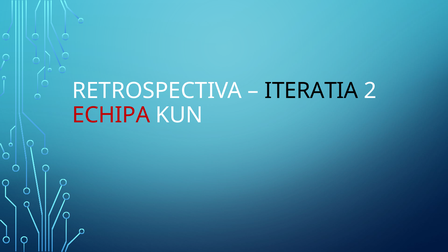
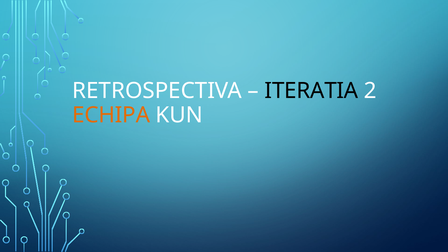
ECHIPA colour: red -> orange
